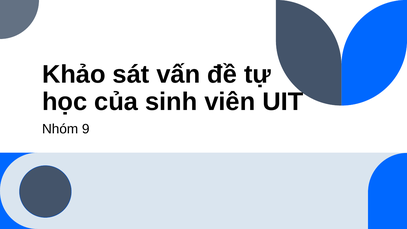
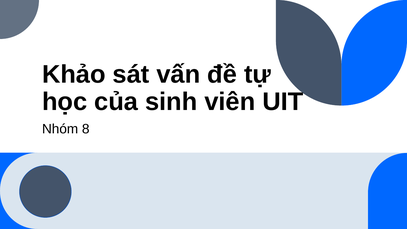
9: 9 -> 8
